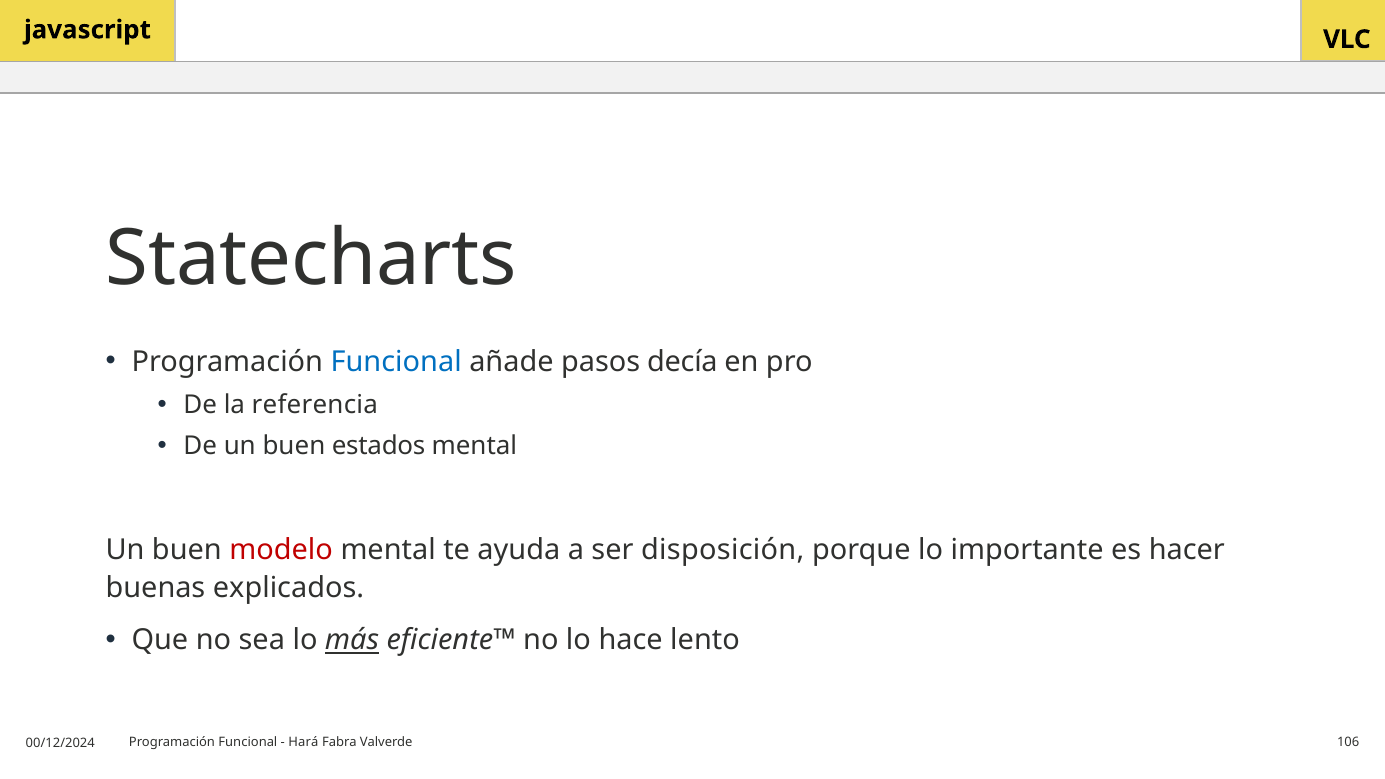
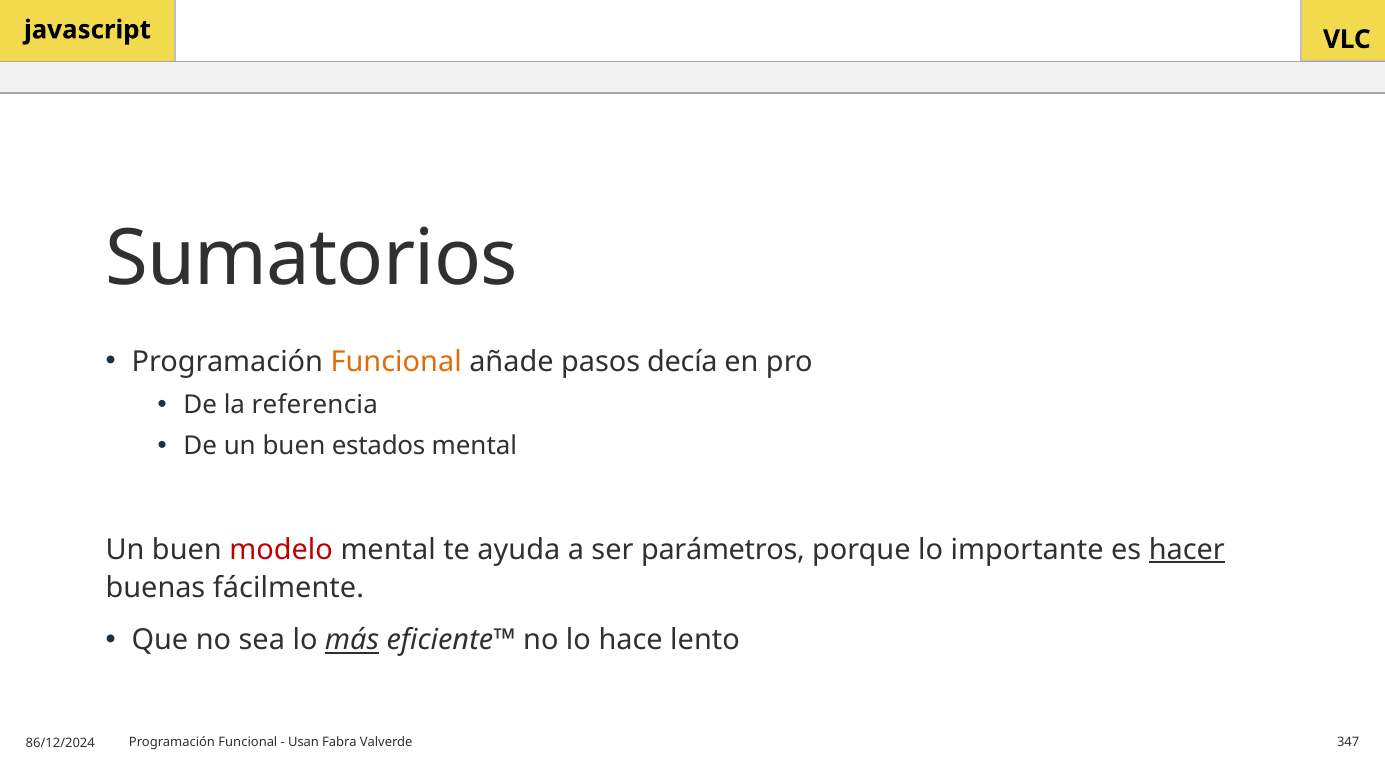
Statecharts: Statecharts -> Sumatorios
Funcional at (396, 362) colour: blue -> orange
disposición: disposición -> parámetros
hacer underline: none -> present
explicados: explicados -> fácilmente
Hará: Hará -> Usan
106: 106 -> 347
00/12/2024: 00/12/2024 -> 86/12/2024
